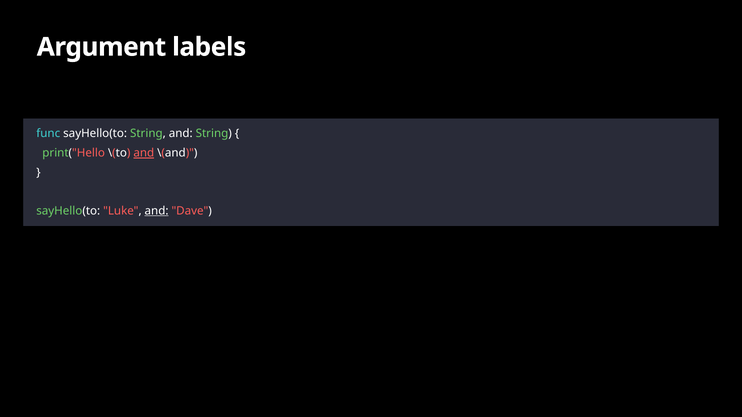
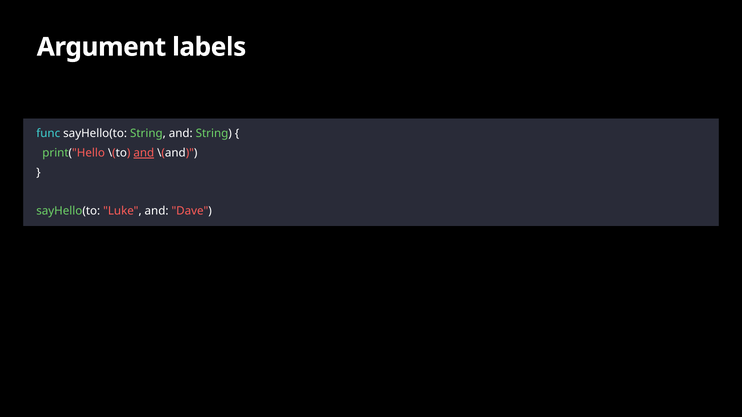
and at (157, 211) underline: present -> none
